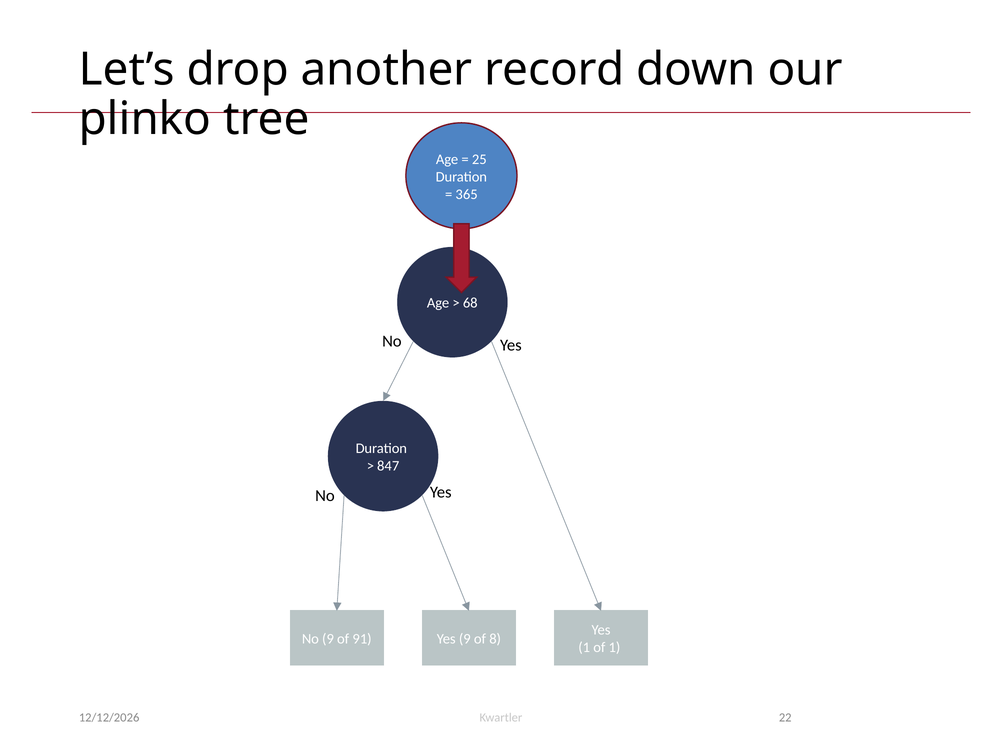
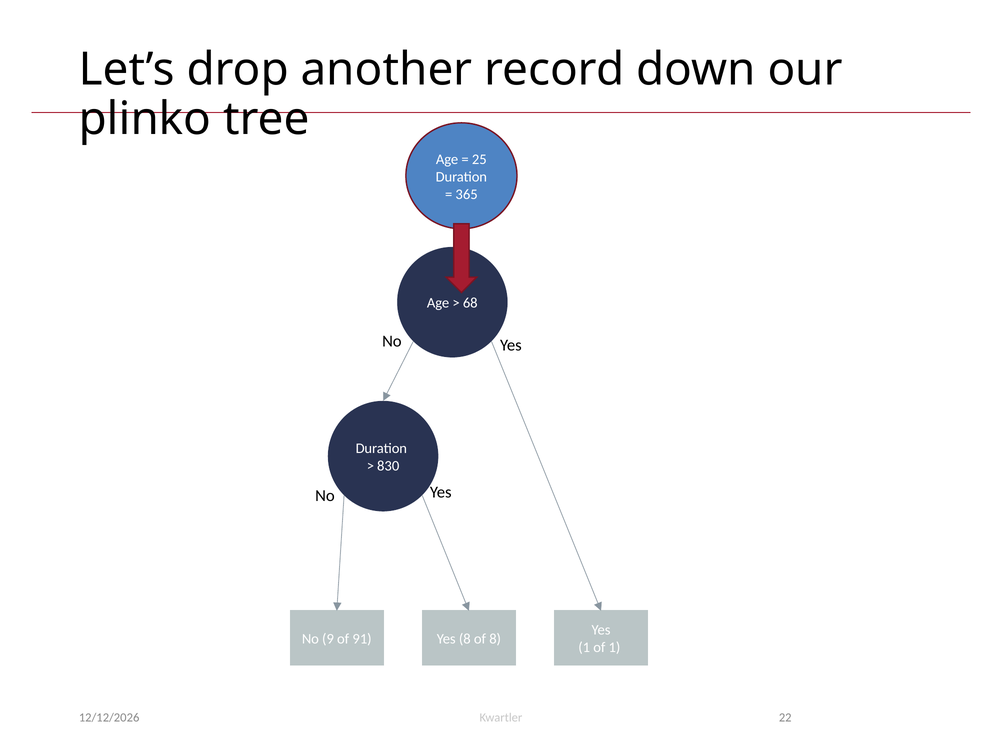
847: 847 -> 830
Yes 9: 9 -> 8
